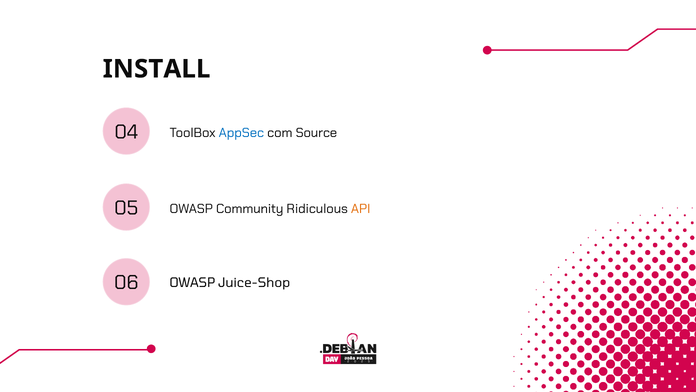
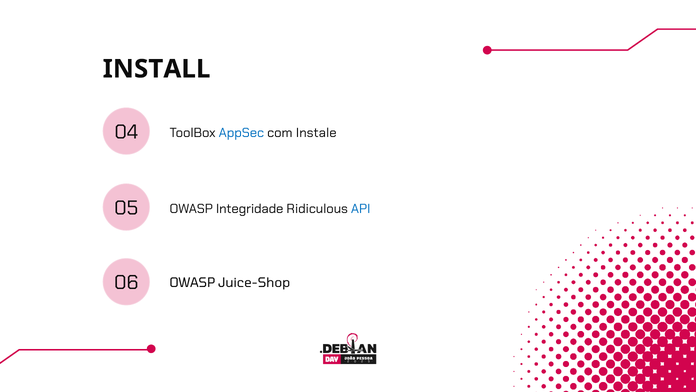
Source: Source -> Instale
Community: Community -> Integridade
API colour: orange -> blue
